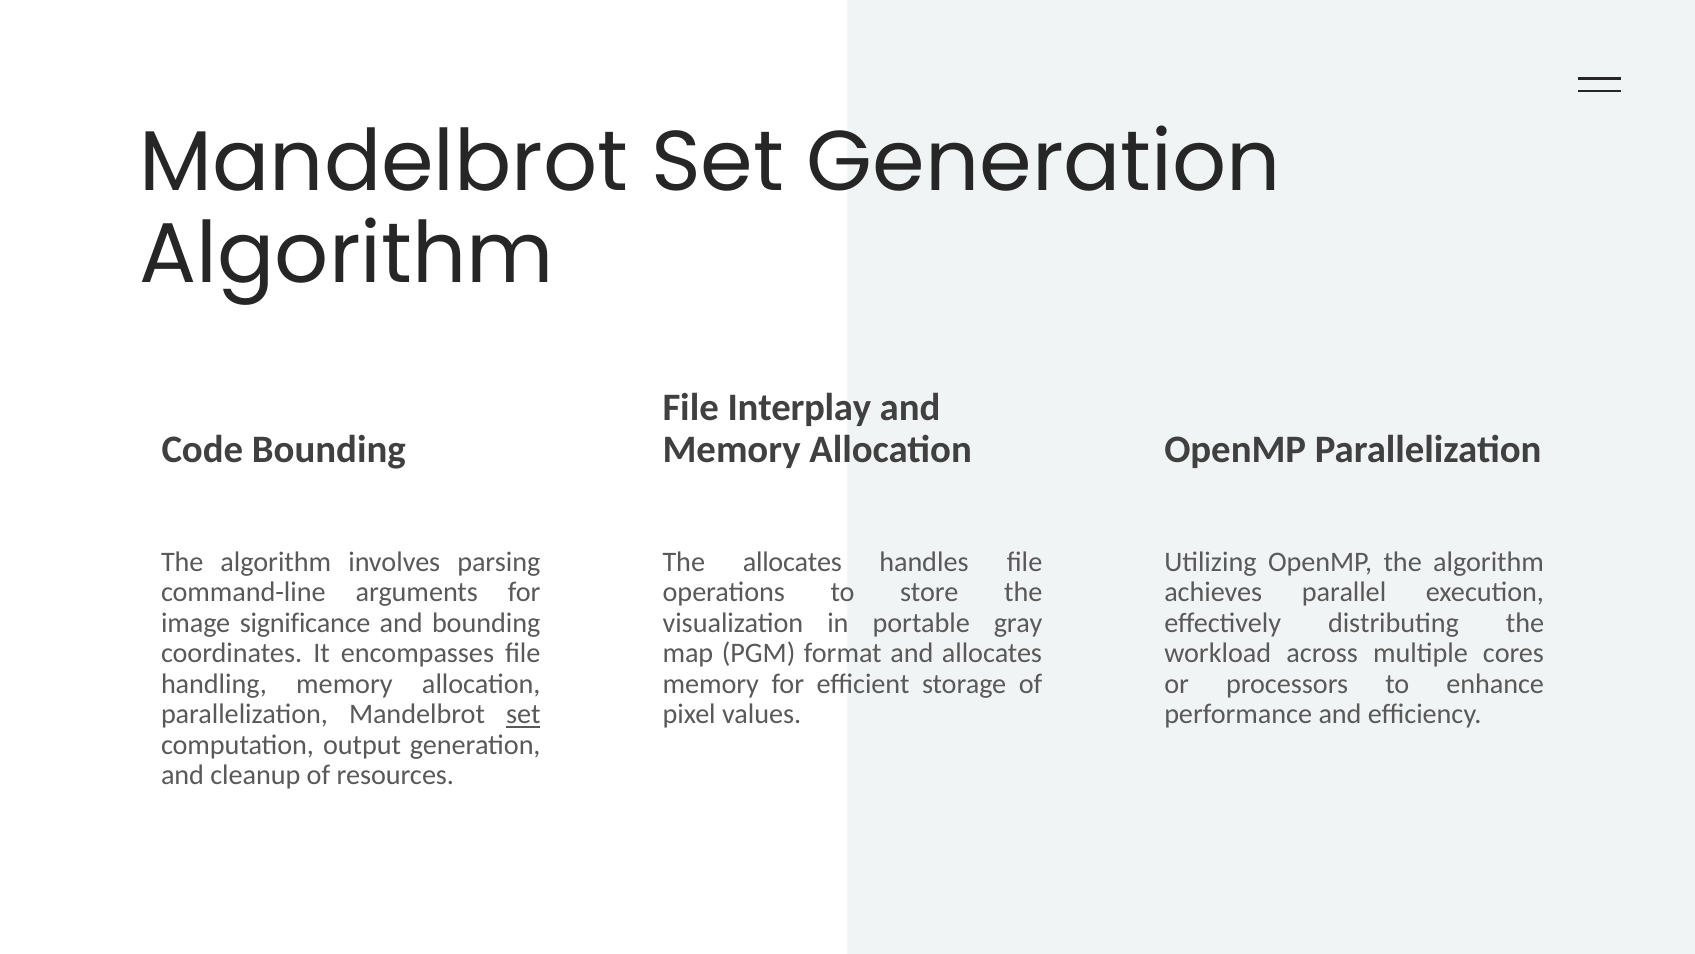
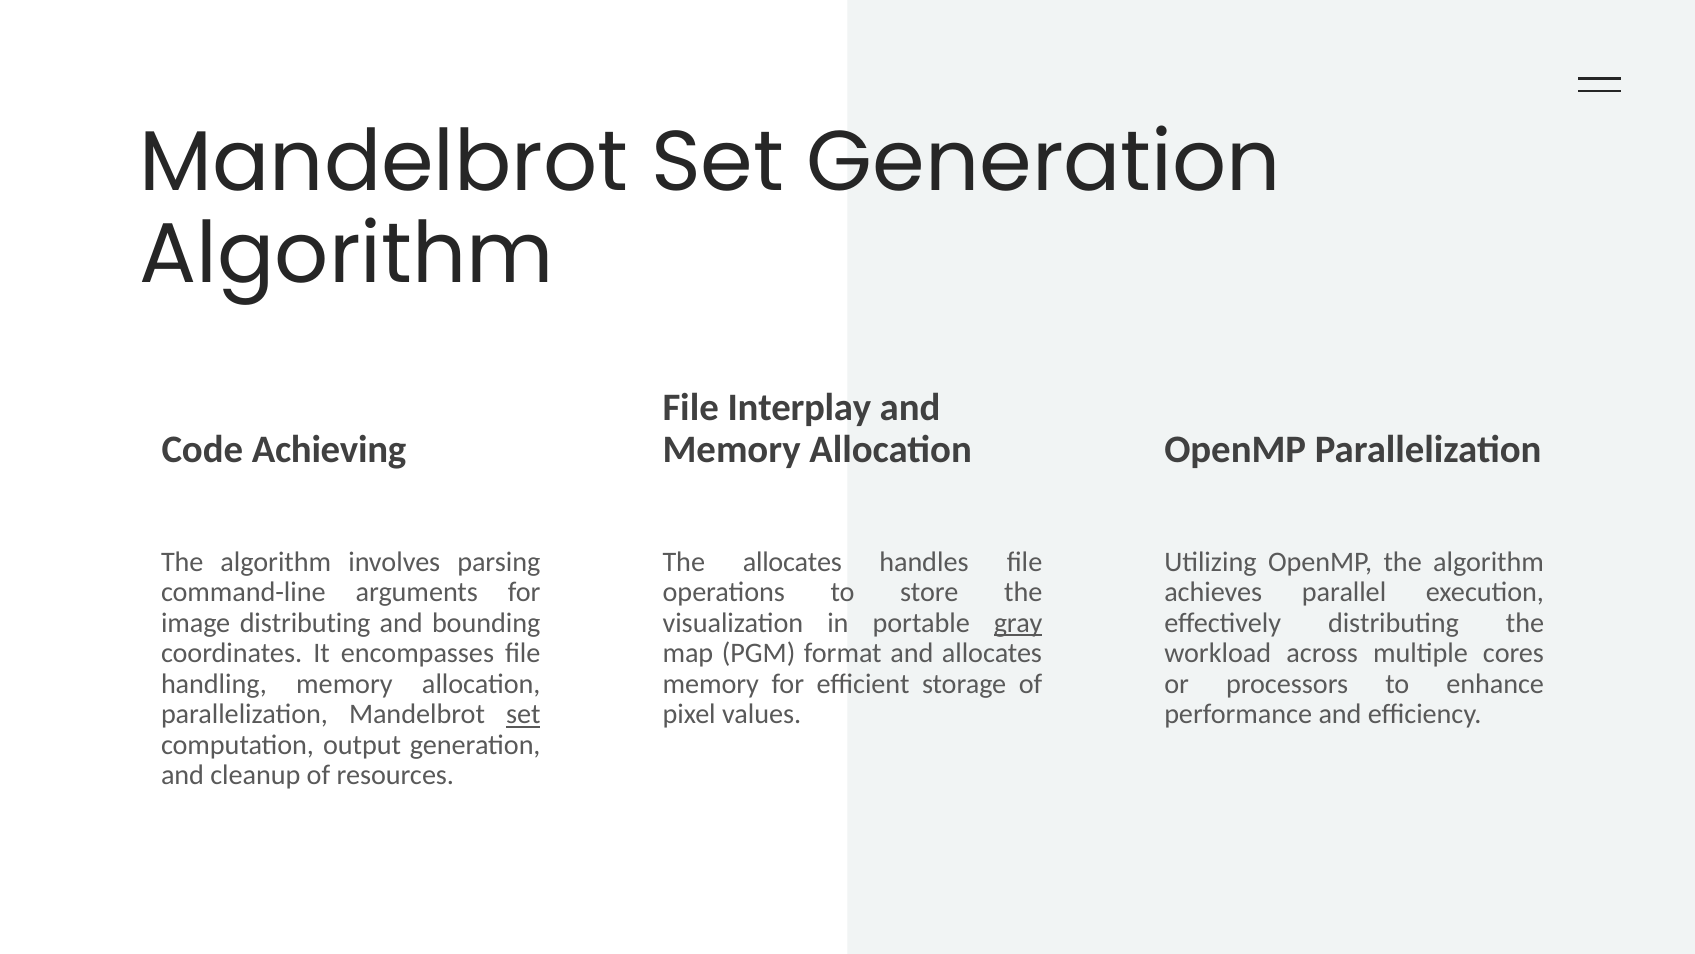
Code Bounding: Bounding -> Achieving
image significance: significance -> distributing
gray underline: none -> present
